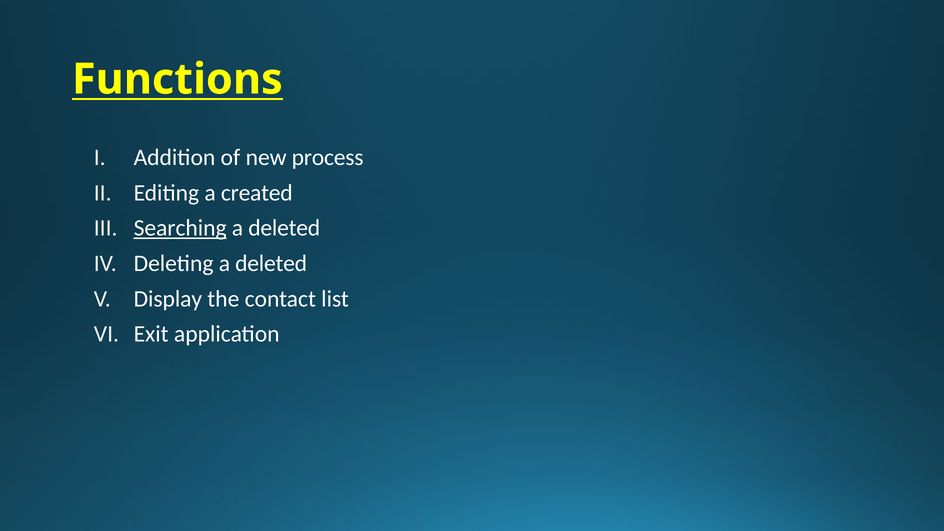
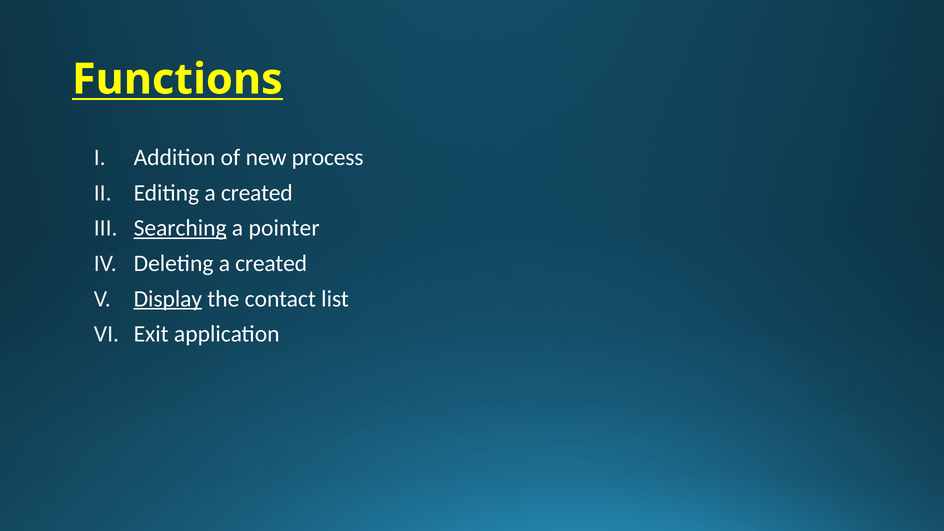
deleted at (284, 228): deleted -> pointer
Deleting a deleted: deleted -> created
Display underline: none -> present
